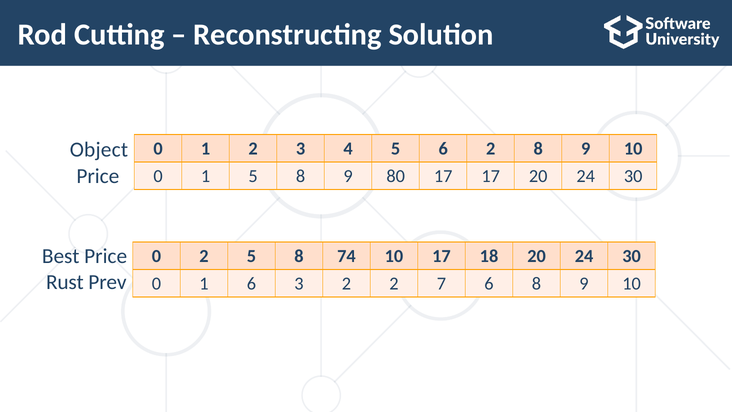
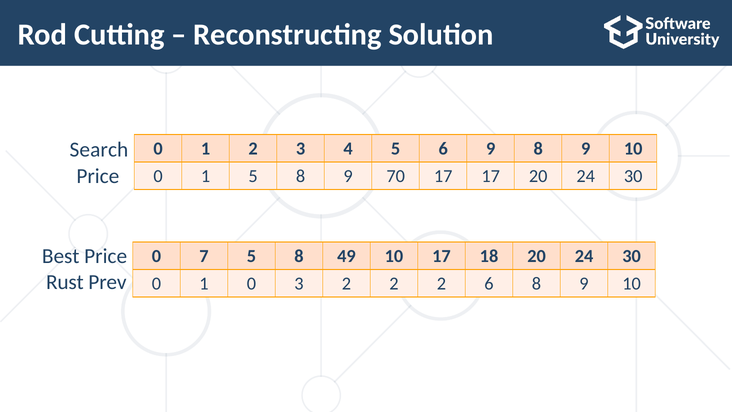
Object: Object -> Search
6 2: 2 -> 9
80: 80 -> 70
0 2: 2 -> 7
74: 74 -> 49
1 6: 6 -> 0
2 2 7: 7 -> 2
